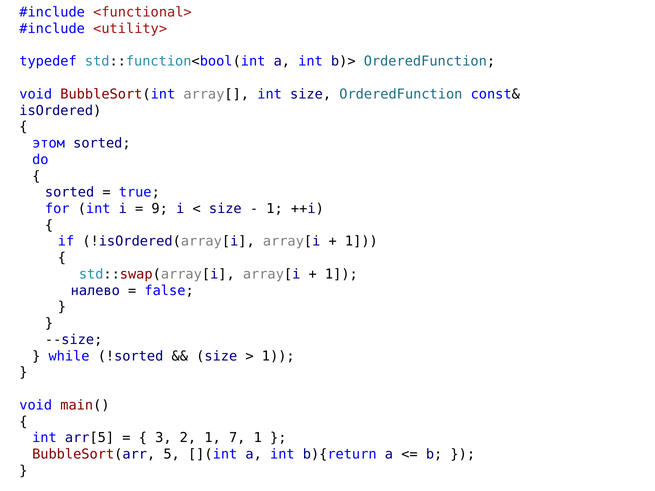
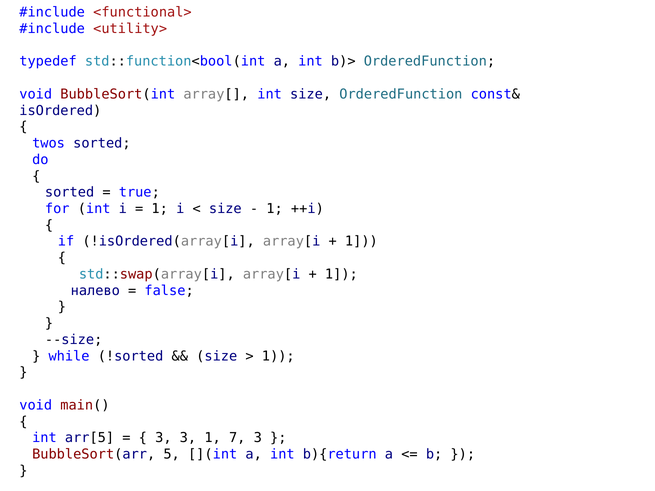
этом: этом -> twos
9 at (160, 209): 9 -> 1
3 2: 2 -> 3
7 1: 1 -> 3
